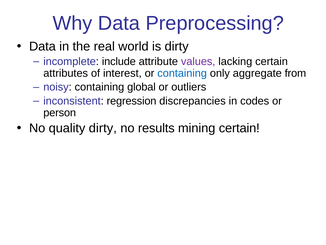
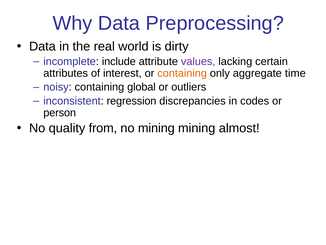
containing at (182, 73) colour: blue -> orange
from: from -> time
quality dirty: dirty -> from
no results: results -> mining
mining certain: certain -> almost
